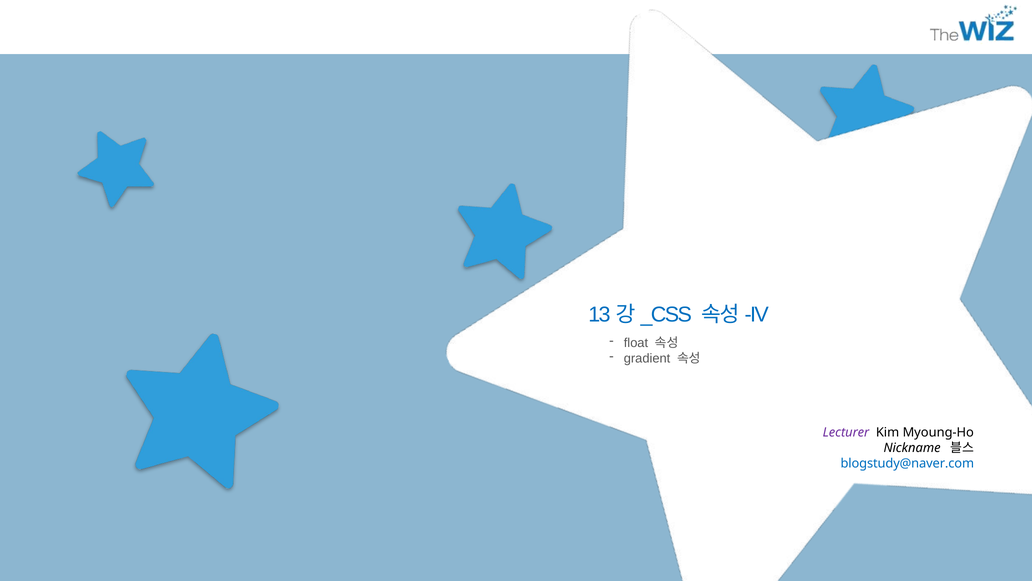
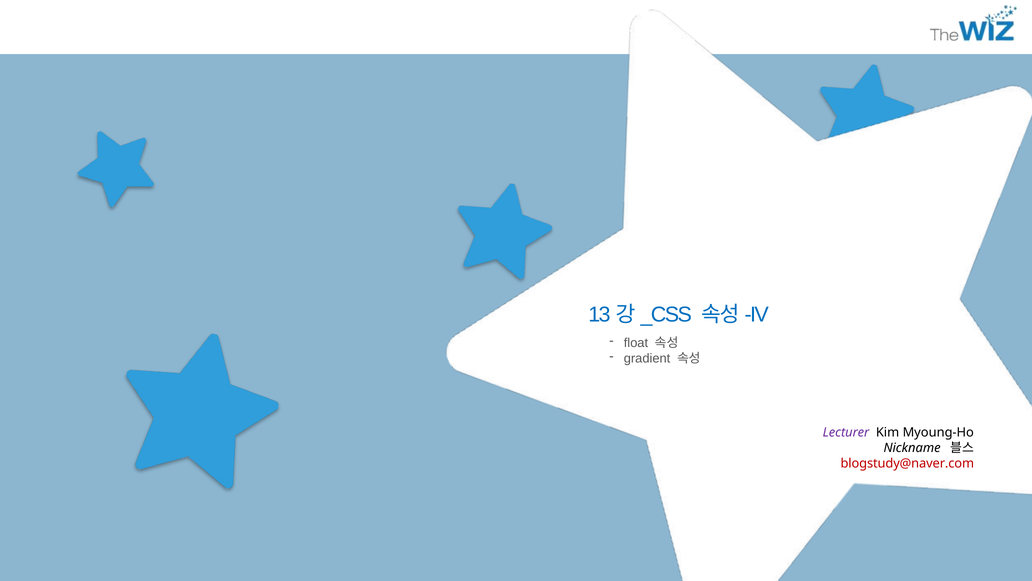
blogstudy@naver.com colour: blue -> red
